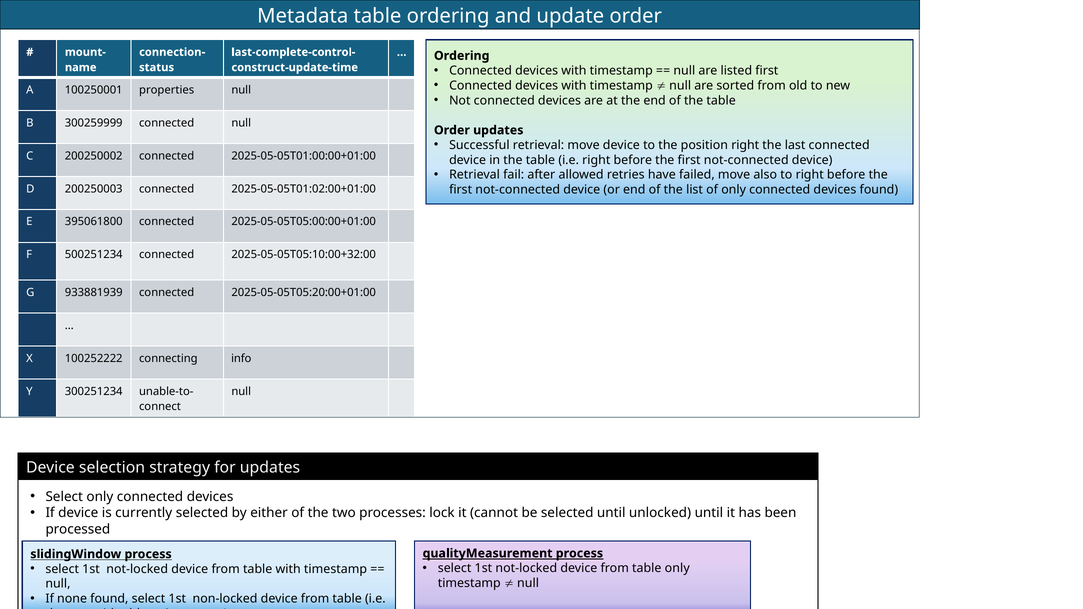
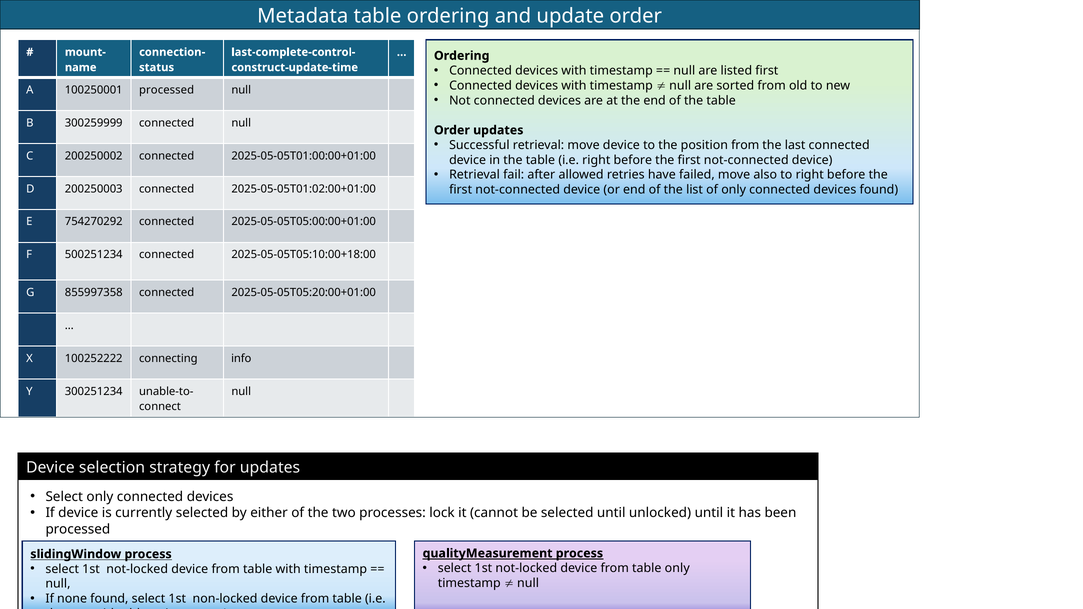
100250001 properties: properties -> processed
position right: right -> from
395061800: 395061800 -> 754270292
2025-05-05T05:10:00+32:00: 2025-05-05T05:10:00+32:00 -> 2025-05-05T05:10:00+18:00
933881939: 933881939 -> 855997358
